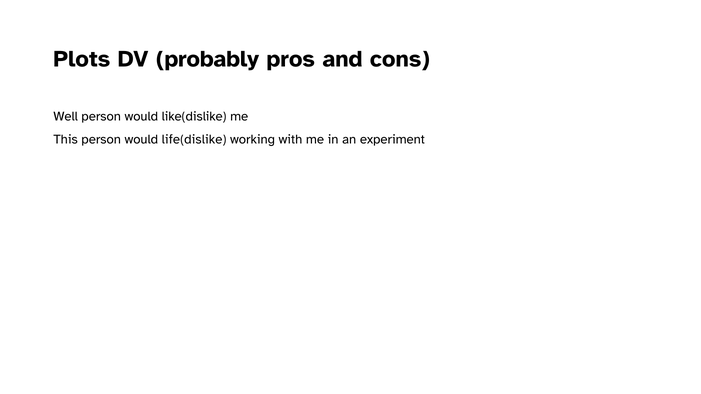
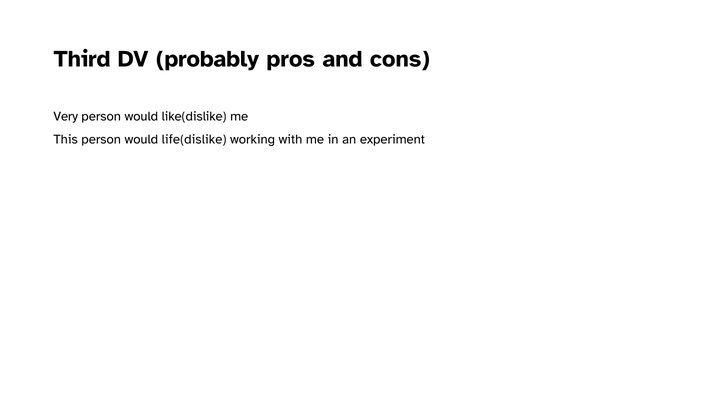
Plots: Plots -> Third
Well: Well -> Very
